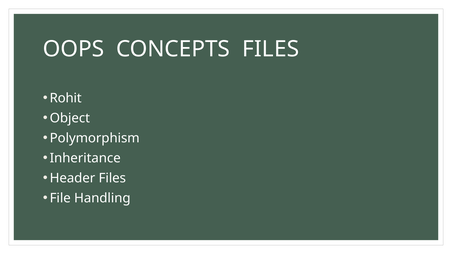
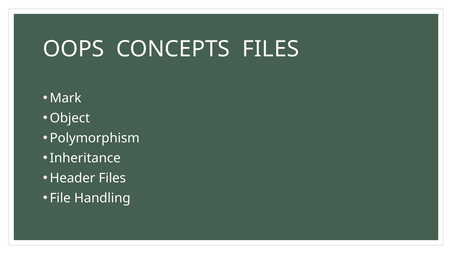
Rohit: Rohit -> Mark
